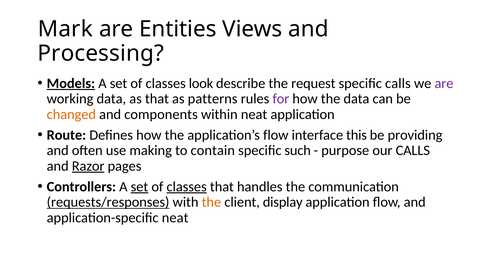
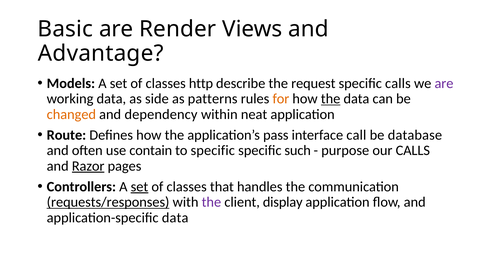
Mark: Mark -> Basic
Entities: Entities -> Render
Processing: Processing -> Advantage
Models underline: present -> none
look: look -> http
as that: that -> side
for colour: purple -> orange
the at (331, 99) underline: none -> present
components: components -> dependency
application’s flow: flow -> pass
this: this -> call
providing: providing -> database
making: making -> contain
to contain: contain -> specific
classes at (187, 186) underline: present -> none
the at (211, 202) colour: orange -> purple
application-specific neat: neat -> data
